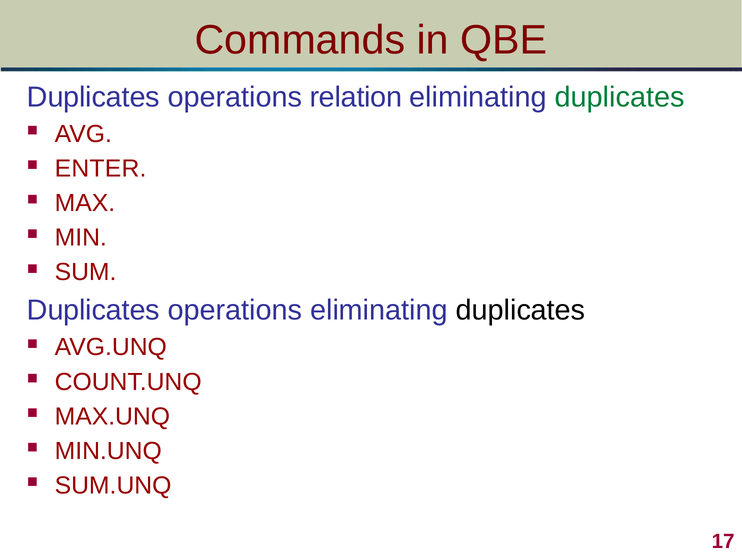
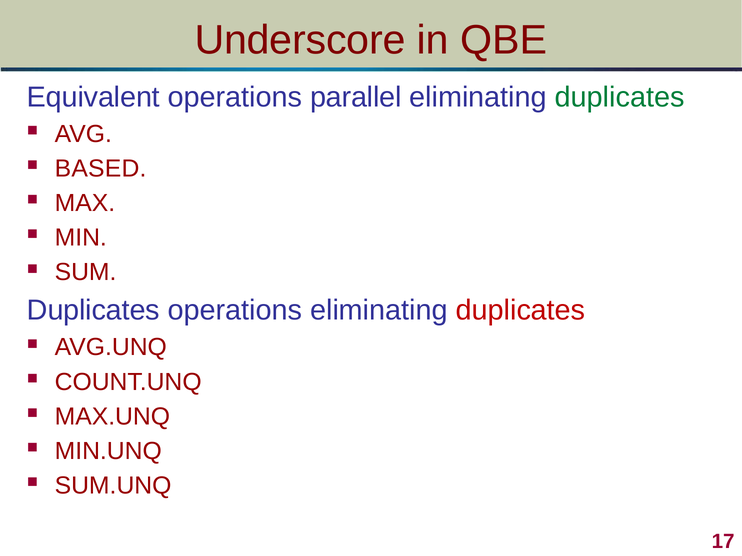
Commands: Commands -> Underscore
Duplicates at (93, 97): Duplicates -> Equivalent
relation: relation -> parallel
ENTER: ENTER -> BASED
duplicates at (521, 311) colour: black -> red
